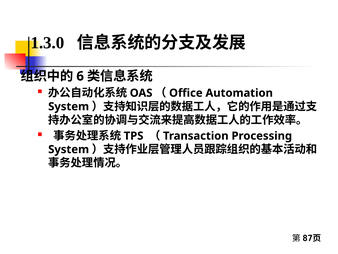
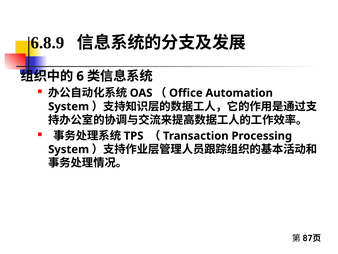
1.3.0: 1.3.0 -> 6.8.9
